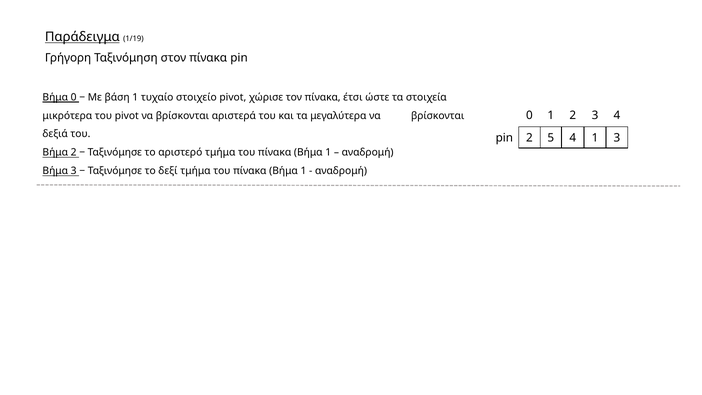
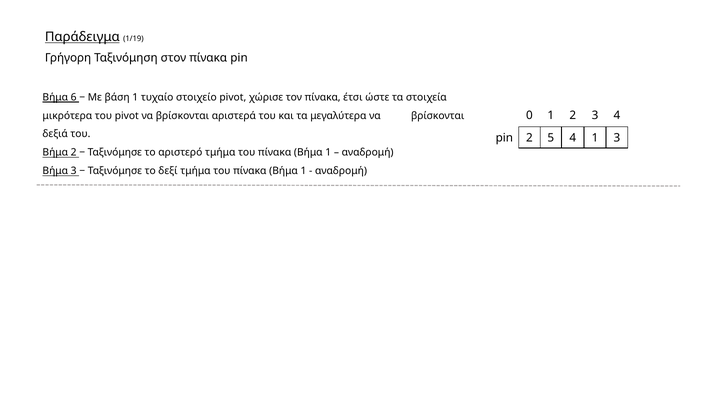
Βήμα 0: 0 -> 6
